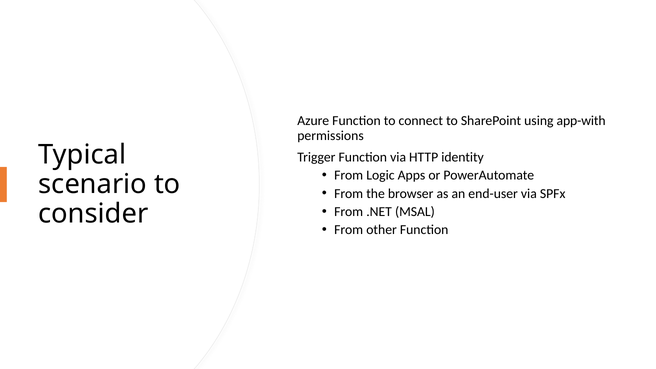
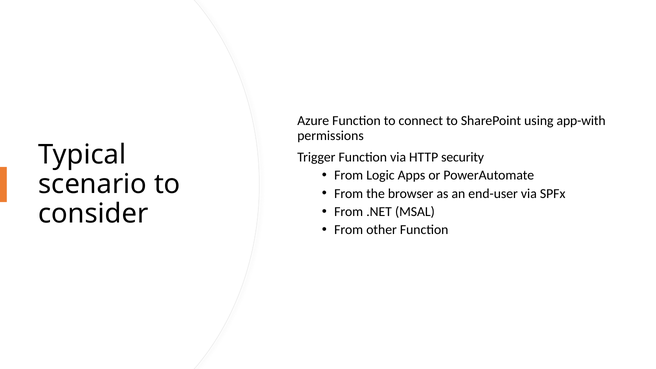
identity: identity -> security
